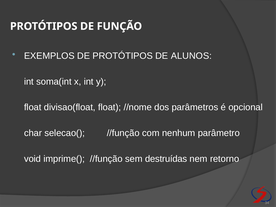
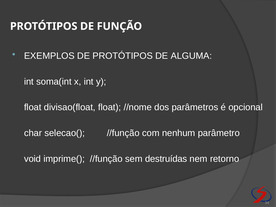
ALUNOS: ALUNOS -> ALGUMA
